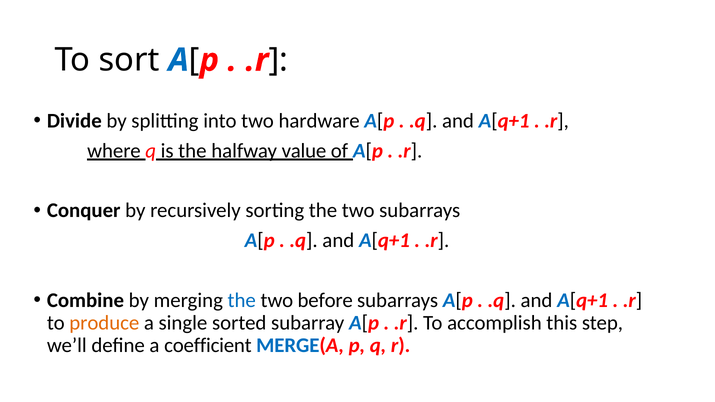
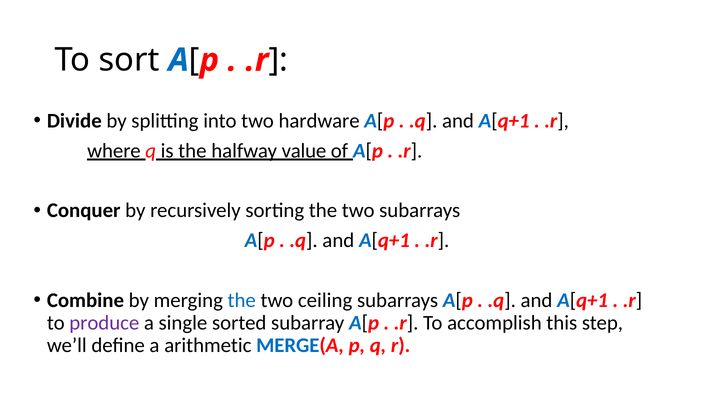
before: before -> ceiling
produce colour: orange -> purple
coefficient: coefficient -> arithmetic
